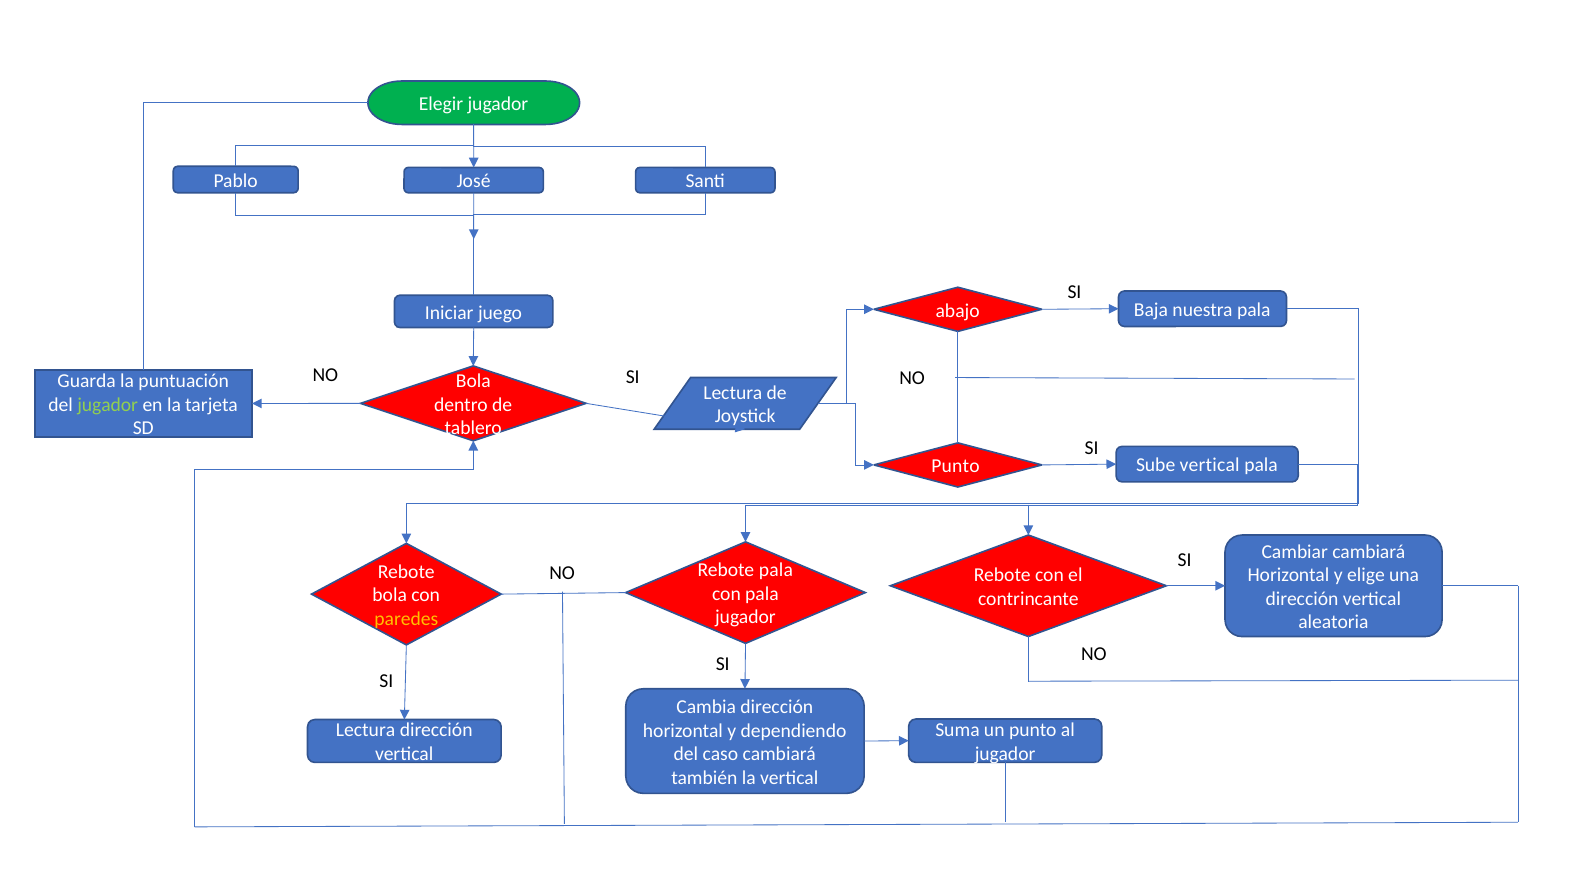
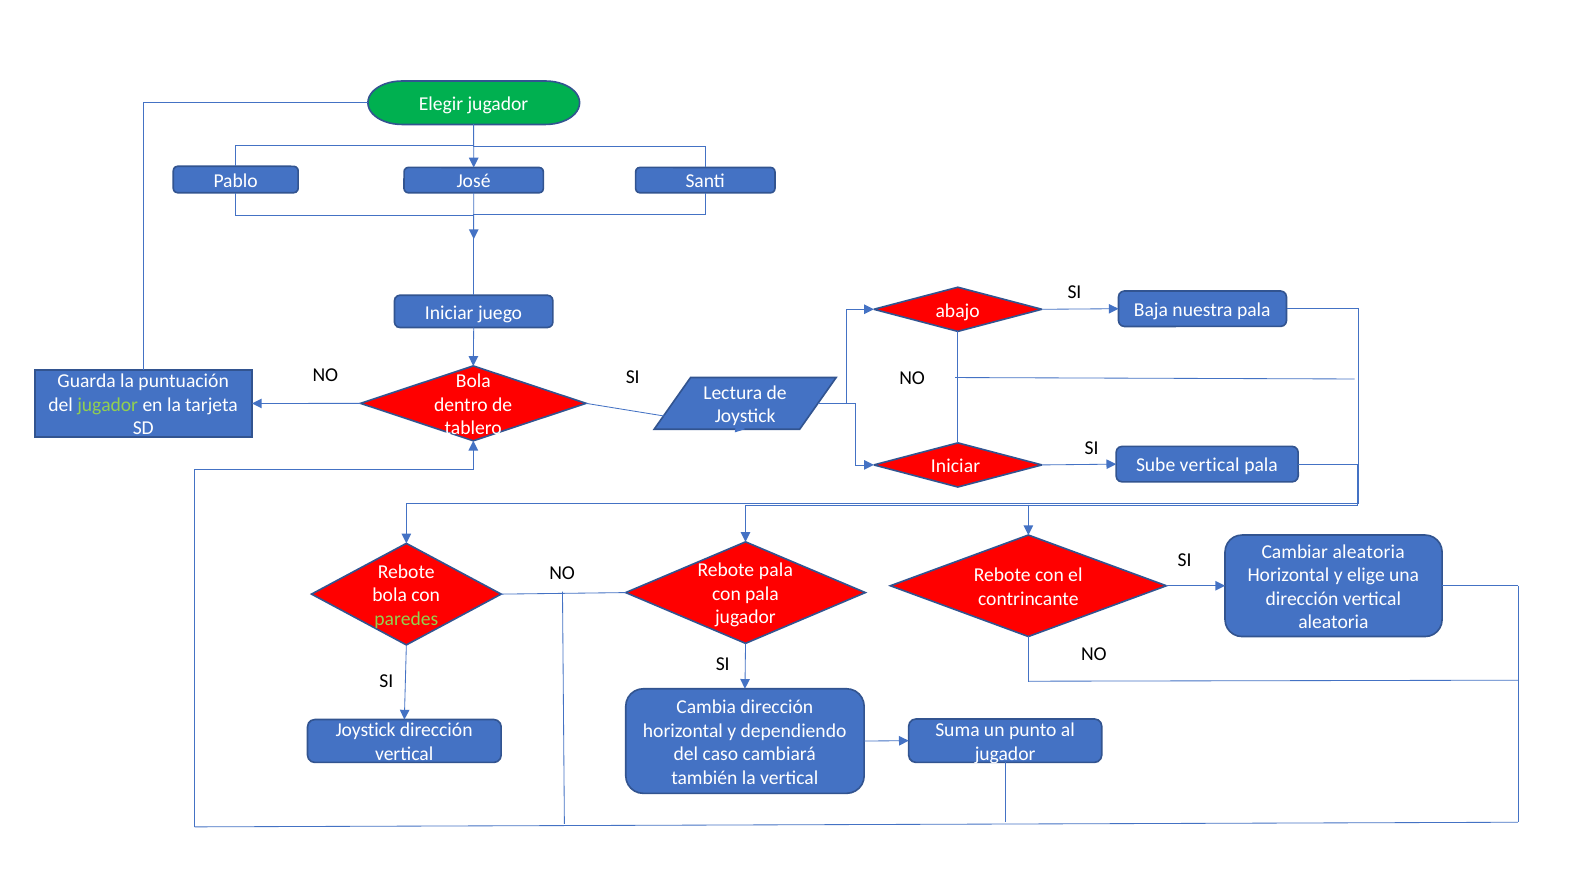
Punto at (955, 466): Punto -> Iniciar
Cambiar cambiará: cambiará -> aleatoria
paredes colour: yellow -> light green
Lectura at (366, 730): Lectura -> Joystick
